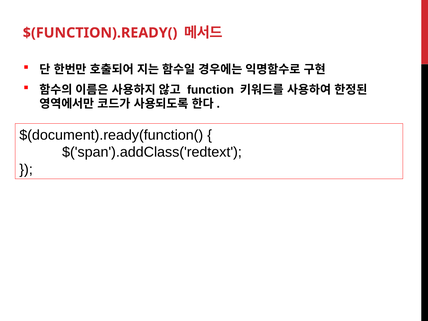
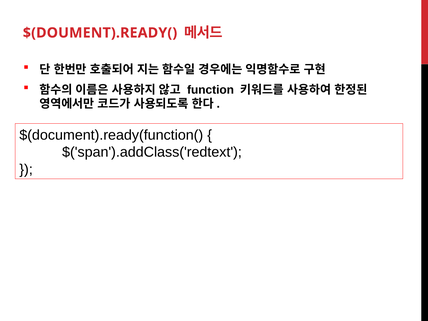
$(FUNCTION).READY(: $(FUNCTION).READY( -> $(DOUMENT).READY(
